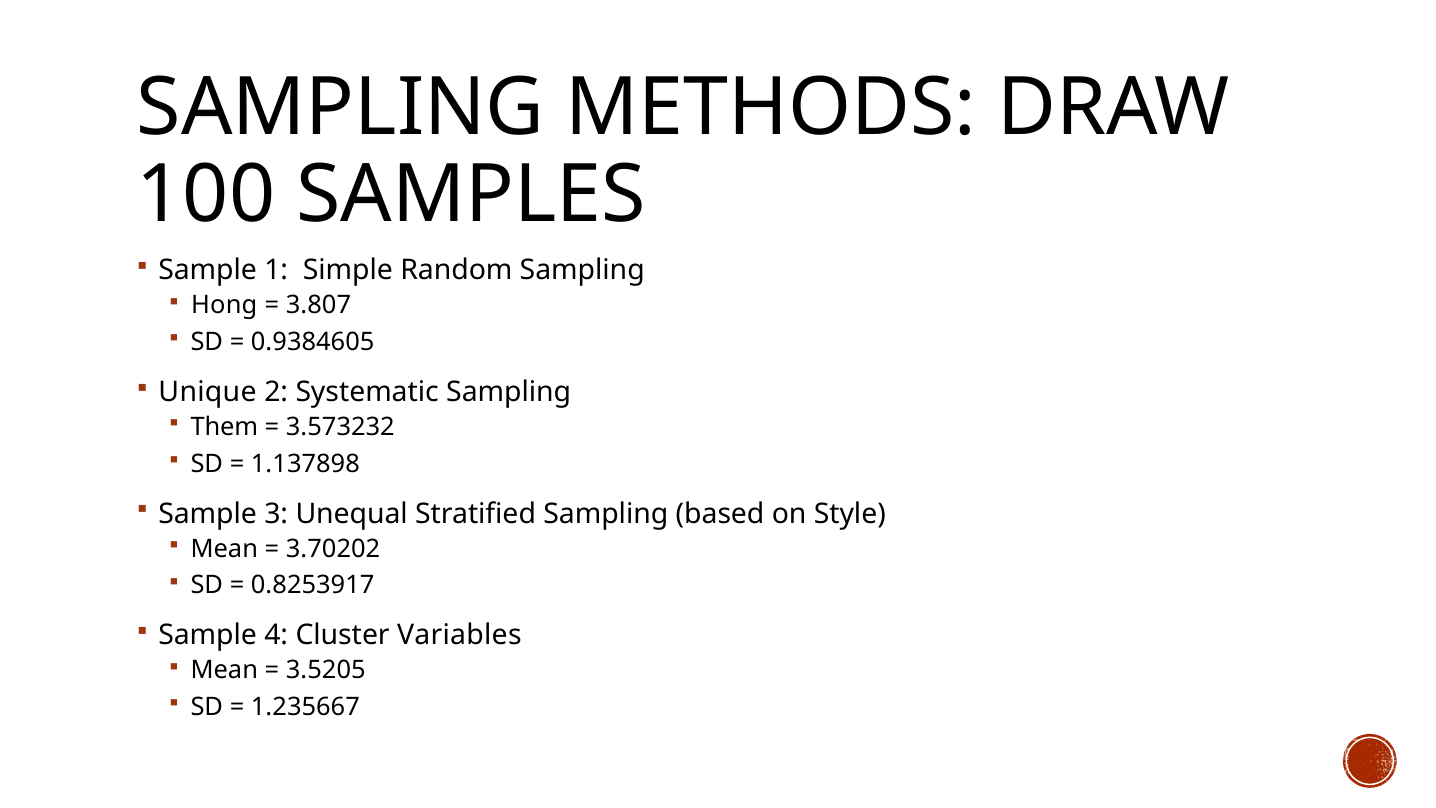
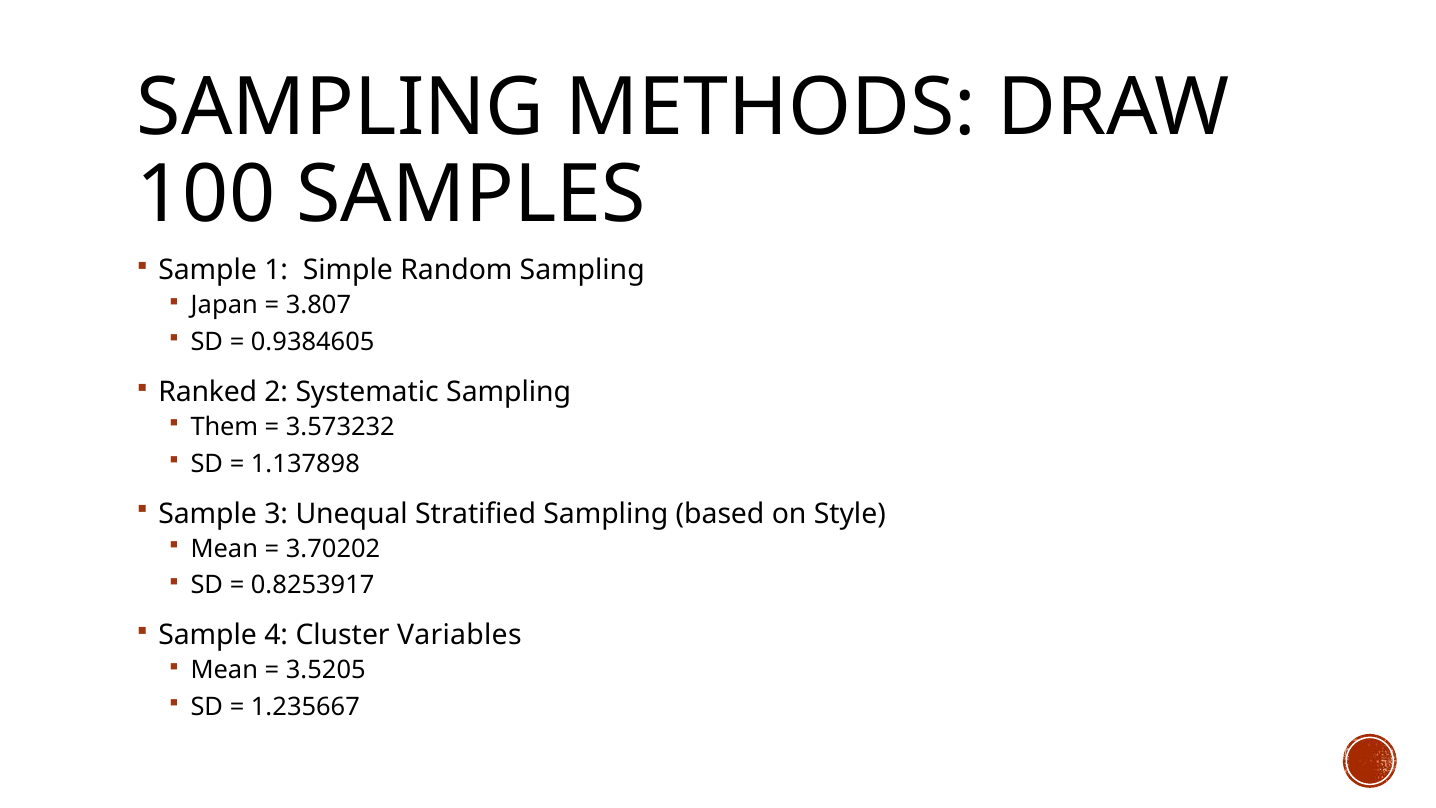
Hong: Hong -> Japan
Unique: Unique -> Ranked
